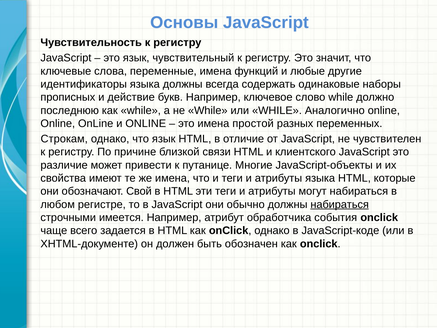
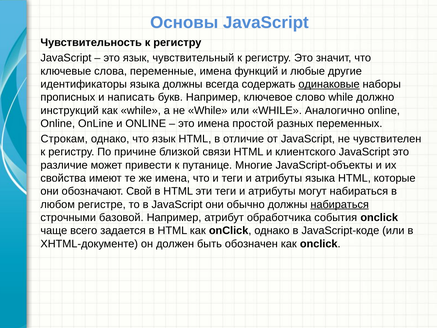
одинаковые underline: none -> present
действие: действие -> написать
последнюю: последнюю -> инструкций
имеется: имеется -> базовой
